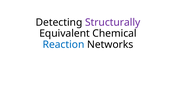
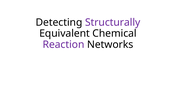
Reaction colour: blue -> purple
